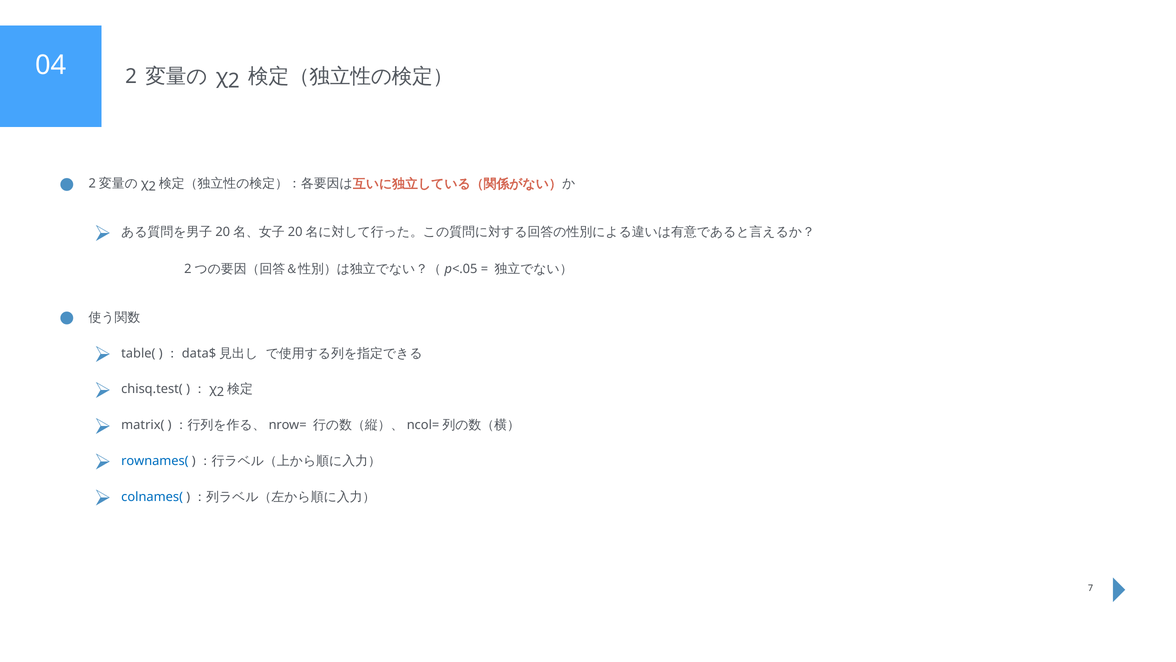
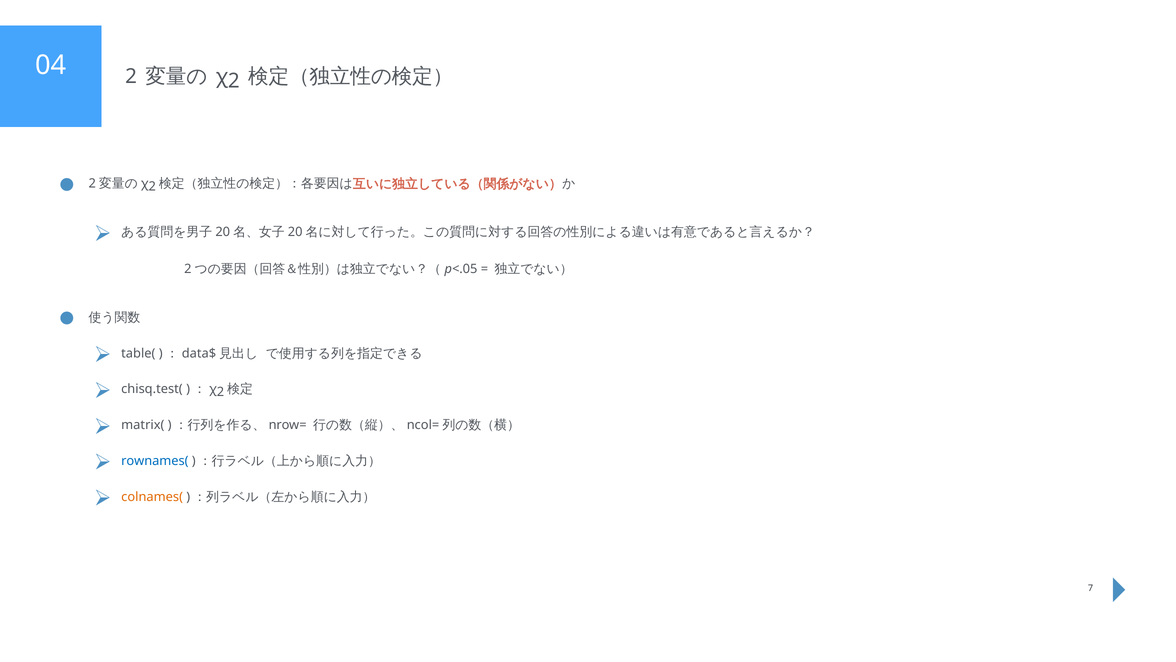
colnames( colour: blue -> orange
